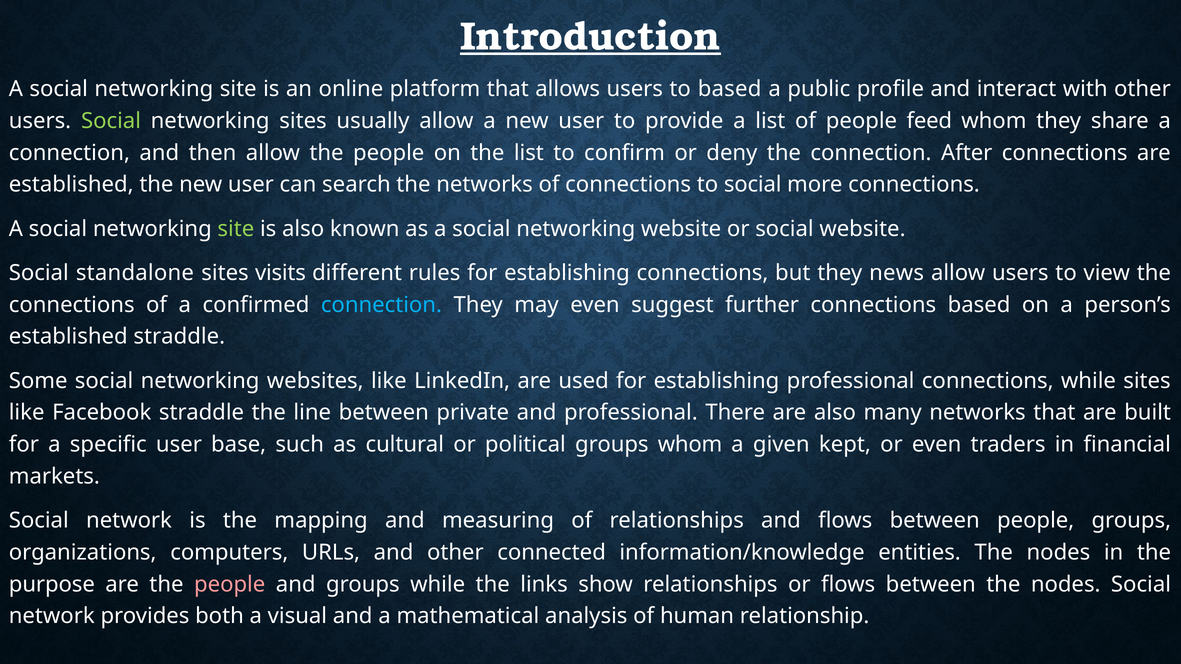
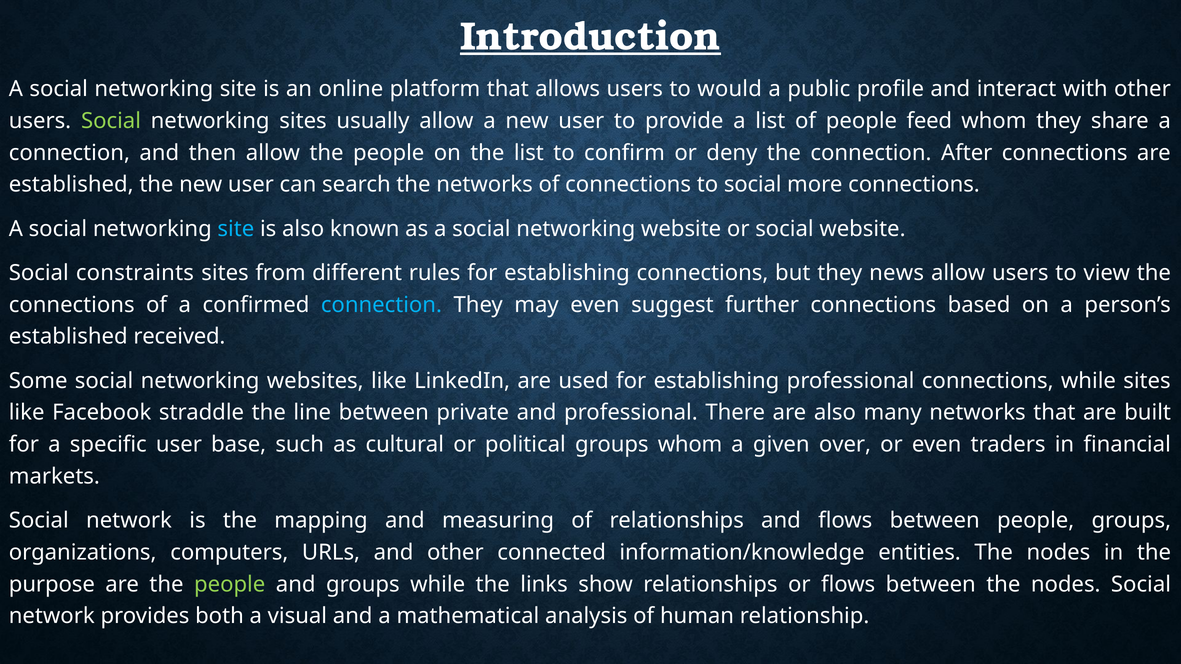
to based: based -> would
site at (236, 229) colour: light green -> light blue
standalone: standalone -> constraints
visits: visits -> from
established straddle: straddle -> received
kept: kept -> over
people at (230, 585) colour: pink -> light green
